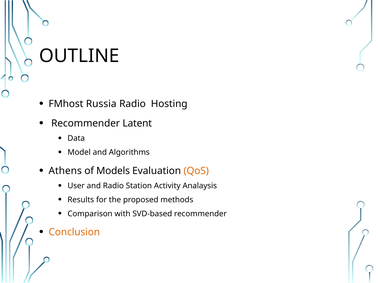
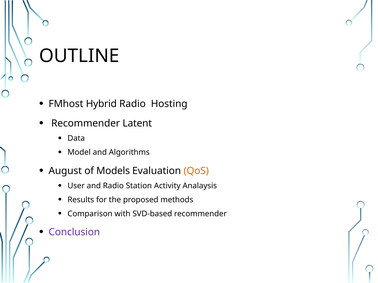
Russia: Russia -> Hybrid
Athens: Athens -> August
Conclusion colour: orange -> purple
